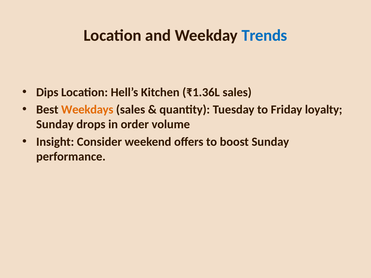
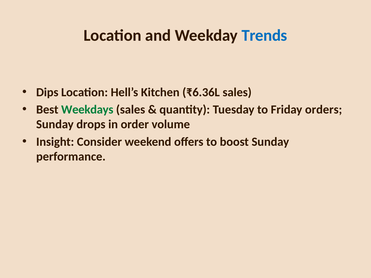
₹1.36L: ₹1.36L -> ₹6.36L
Weekdays colour: orange -> green
loyalty: loyalty -> orders
